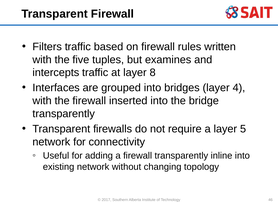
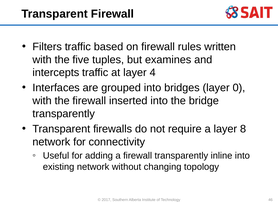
8: 8 -> 4
4: 4 -> 0
5: 5 -> 8
